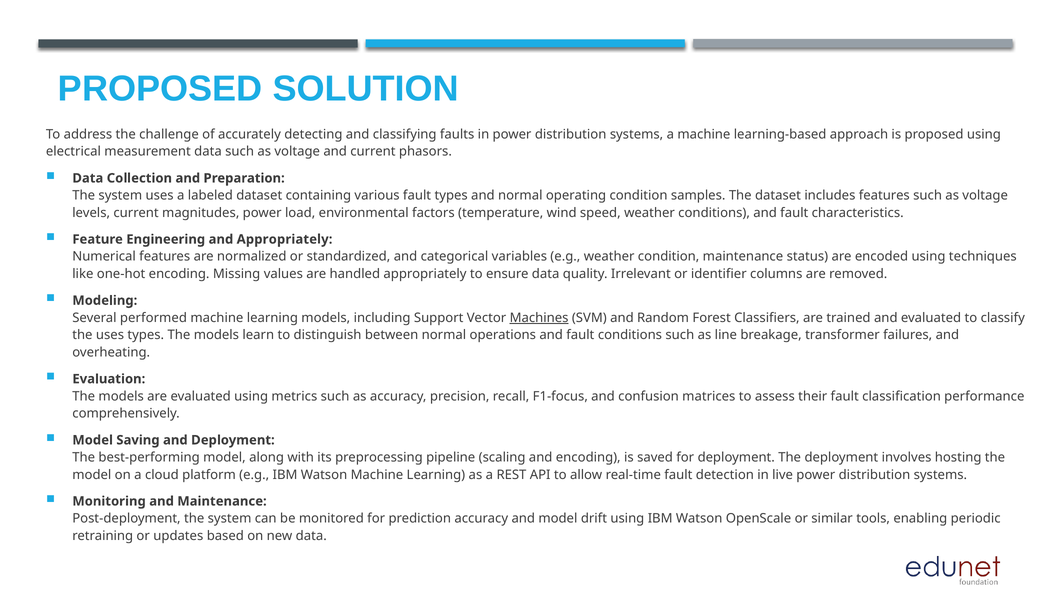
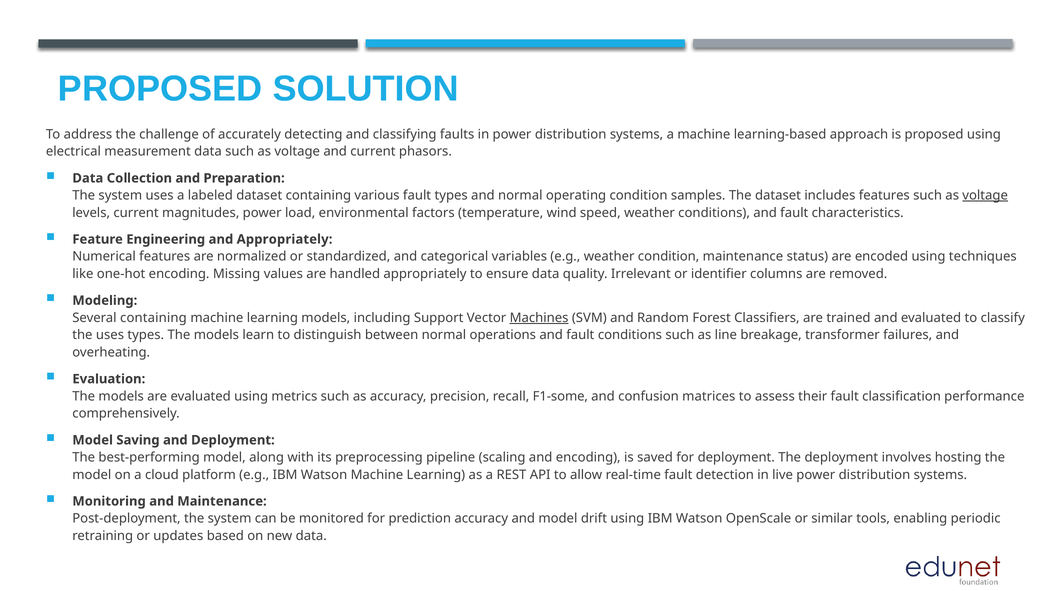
voltage at (985, 196) underline: none -> present
Several performed: performed -> containing
F1-focus: F1-focus -> F1-some
